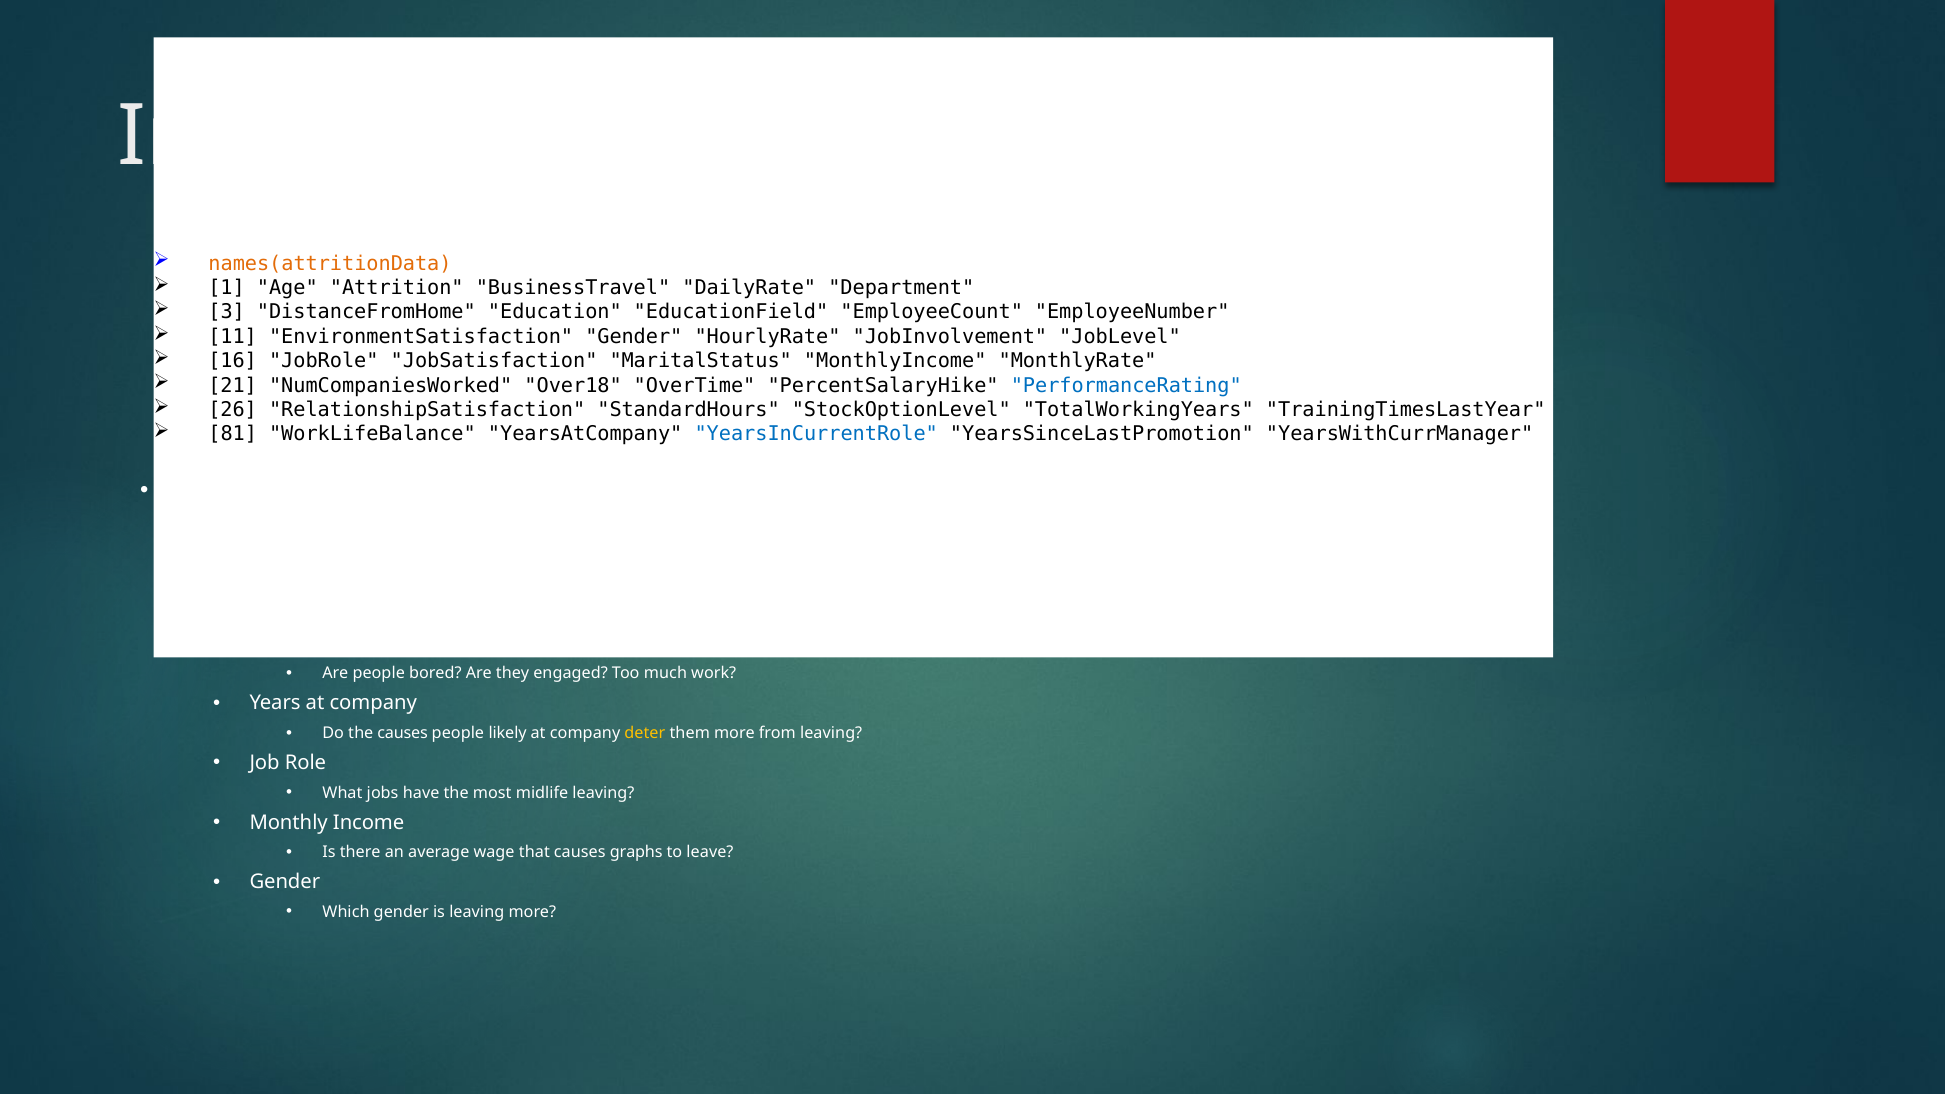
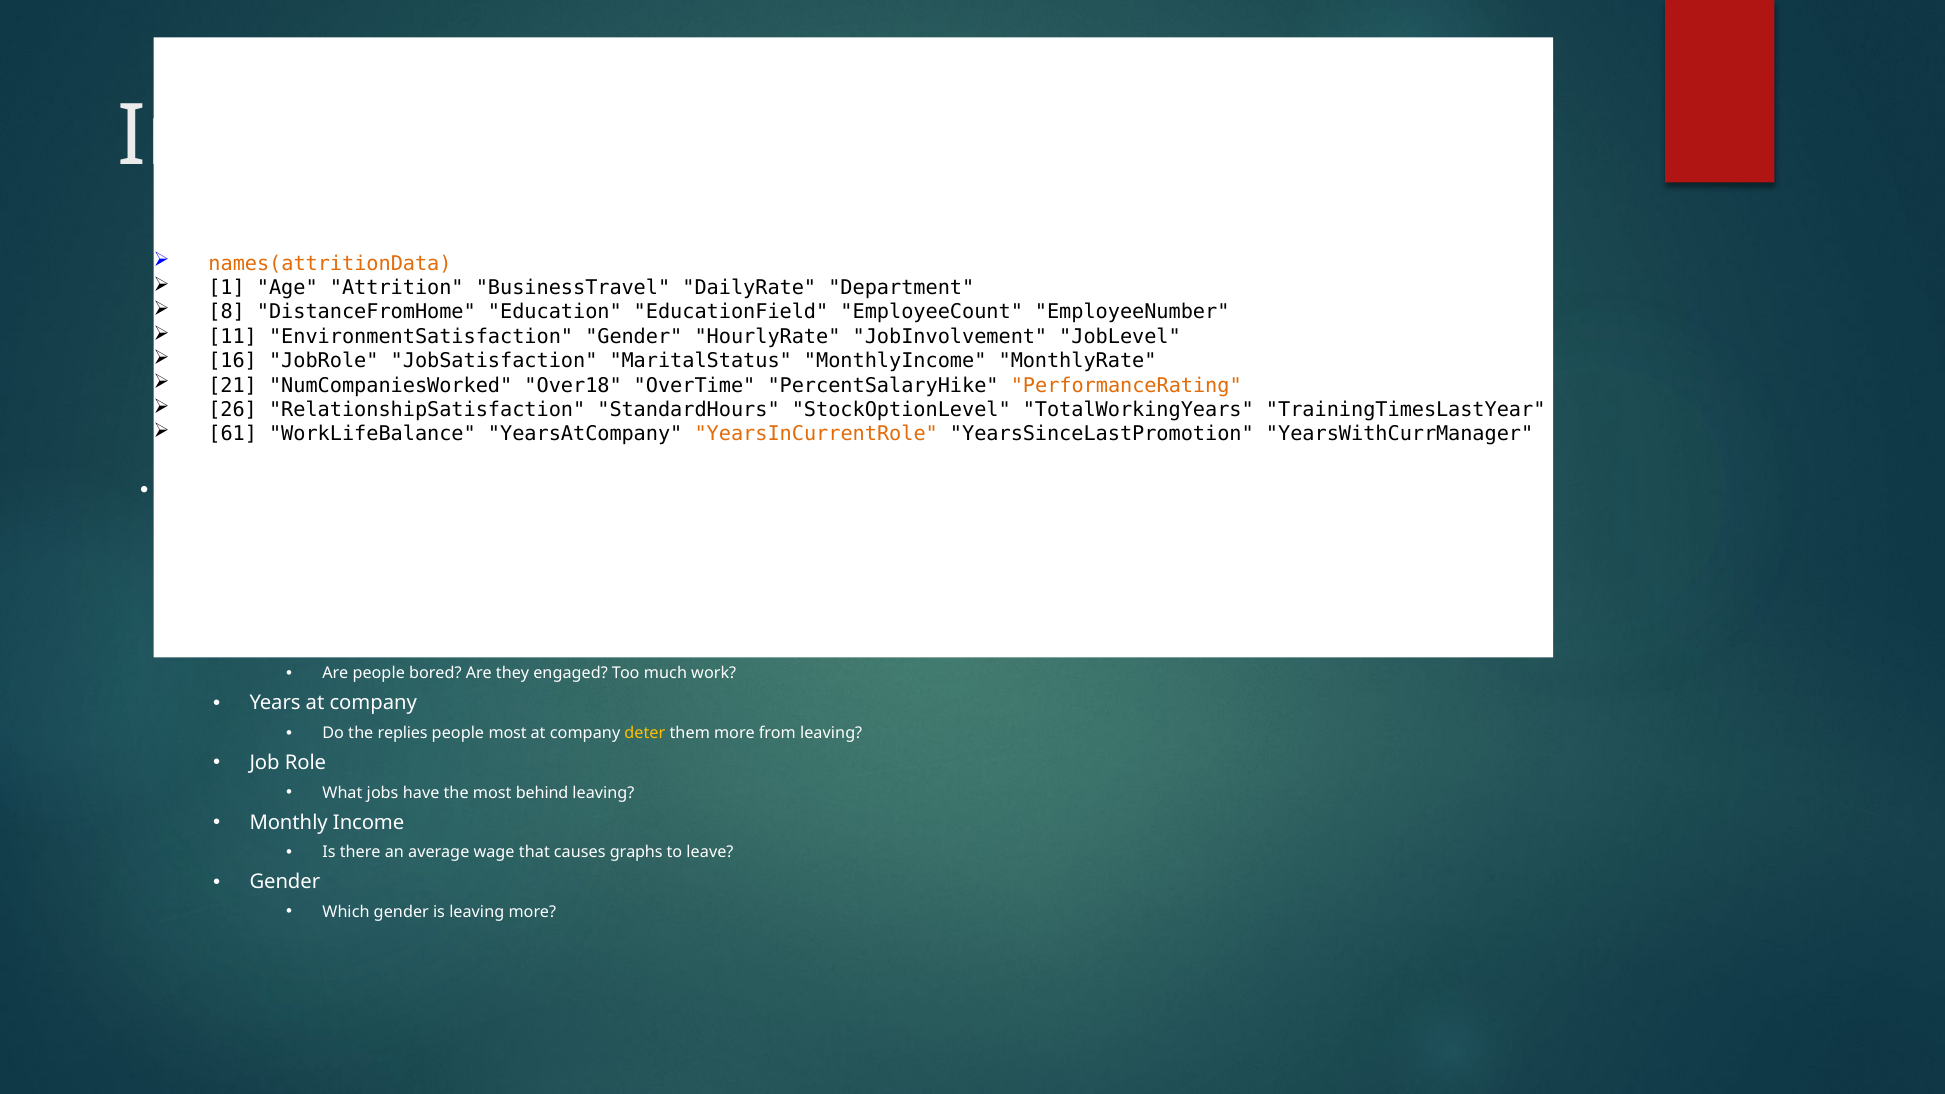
3: 3 -> 8
PerformanceRating colour: blue -> orange
81: 81 -> 61
YearsInCurrentRole colour: blue -> orange
the causes: causes -> replies
people likely: likely -> most
most midlife: midlife -> behind
